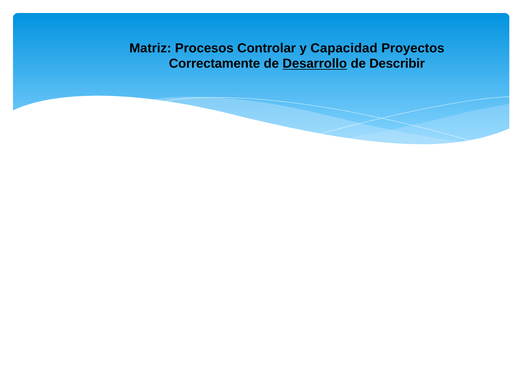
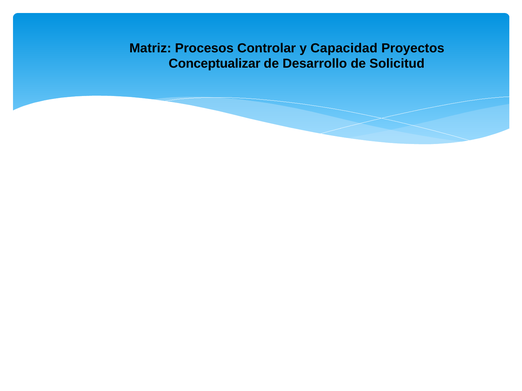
Correctamente: Correctamente -> Conceptualizar
Desarrollo underline: present -> none
Describir: Describir -> Solicitud
